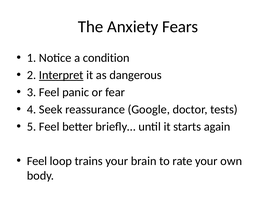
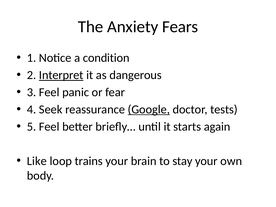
Google underline: none -> present
Feel at (37, 161): Feel -> Like
rate: rate -> stay
